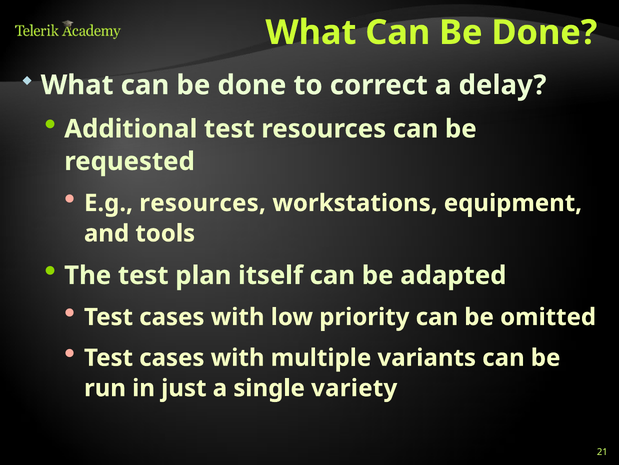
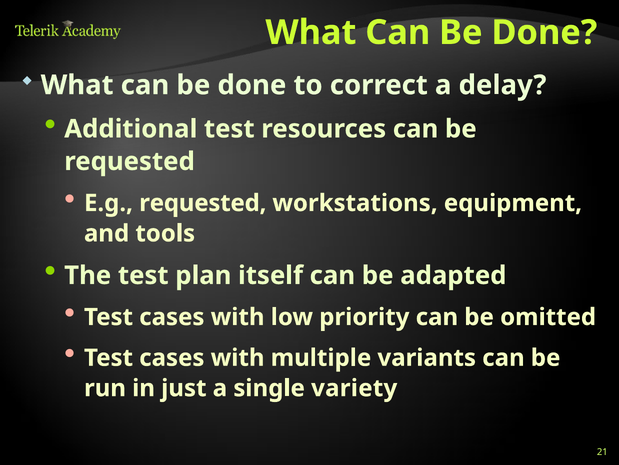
E.g resources: resources -> requested
